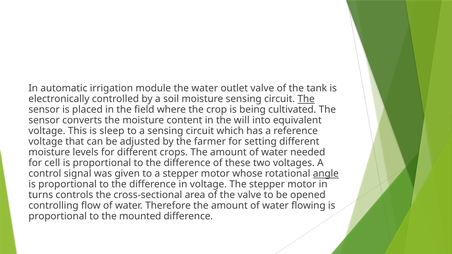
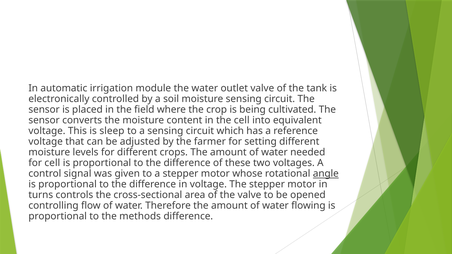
The at (306, 99) underline: present -> none
the will: will -> cell
mounted: mounted -> methods
